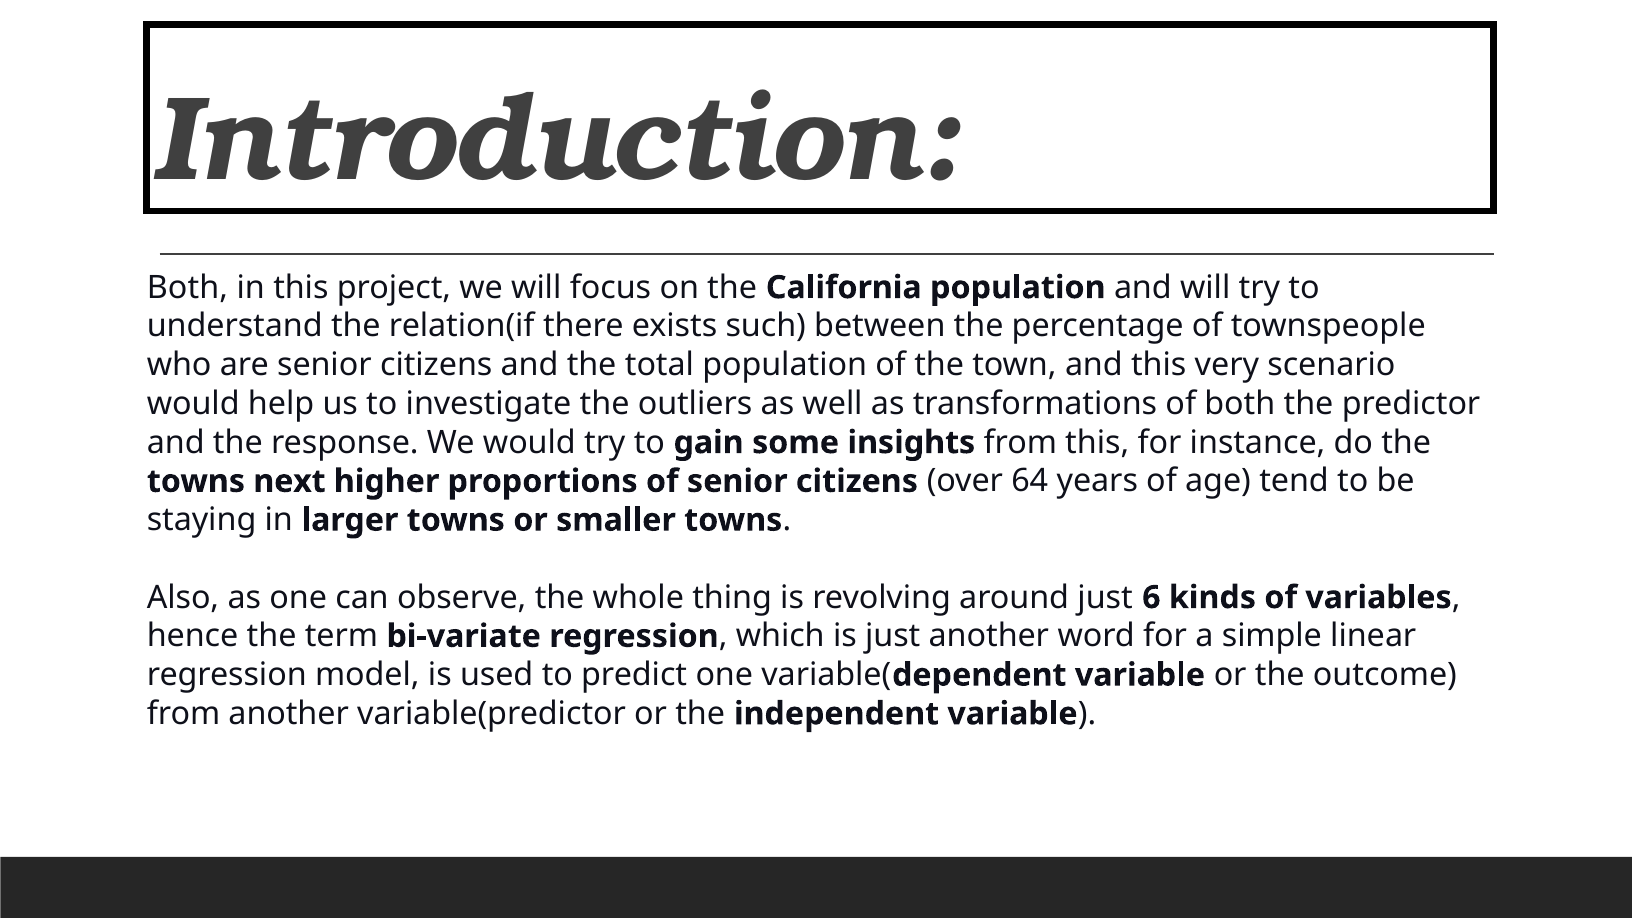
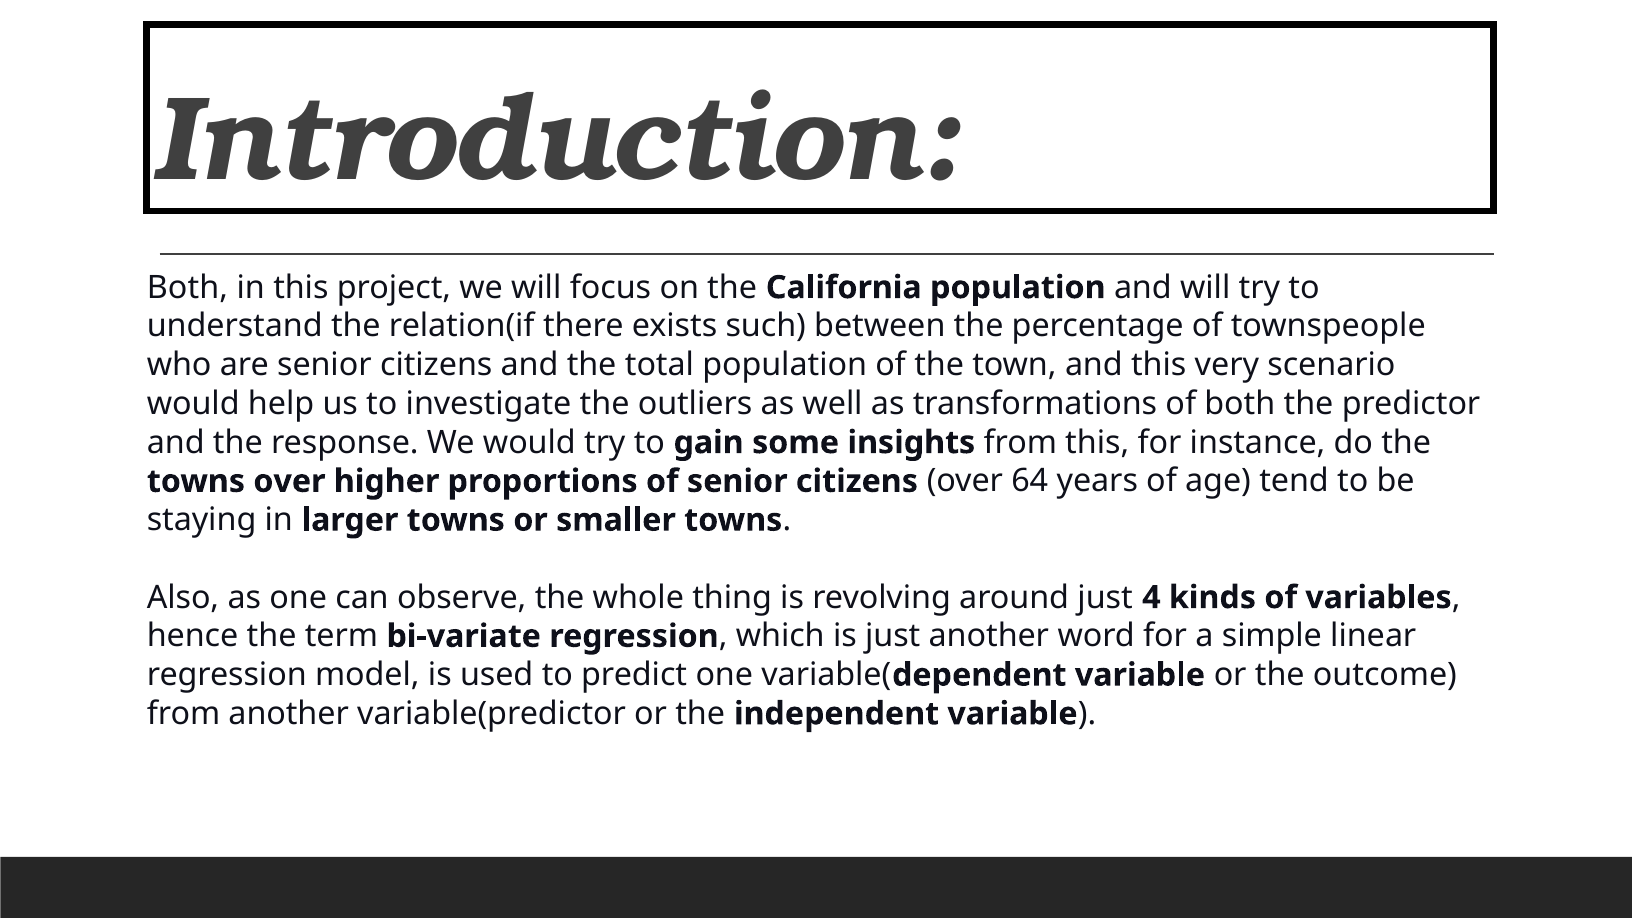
towns next: next -> over
6: 6 -> 4
